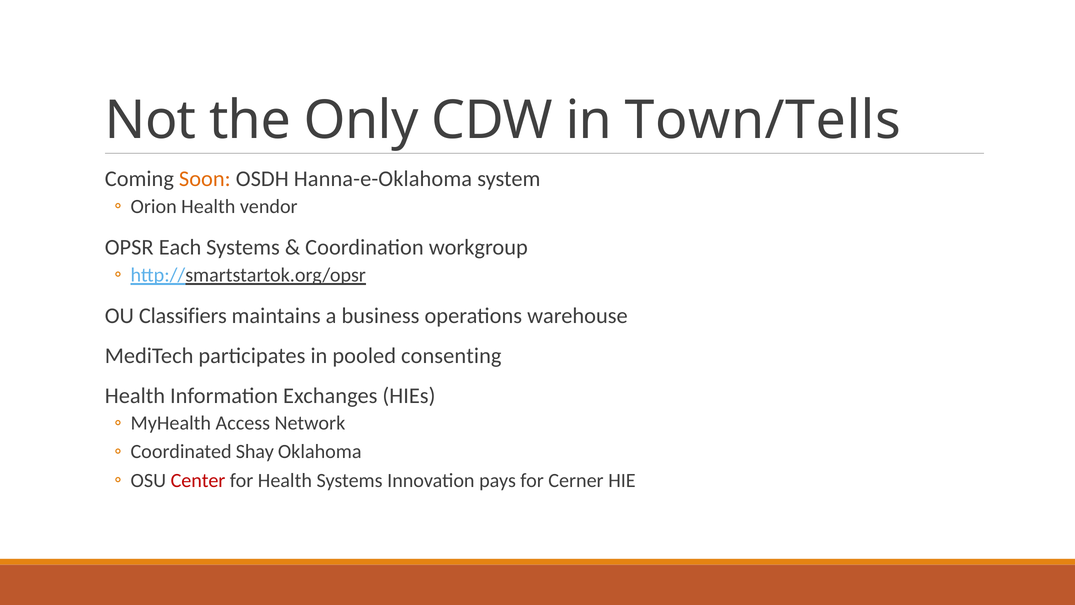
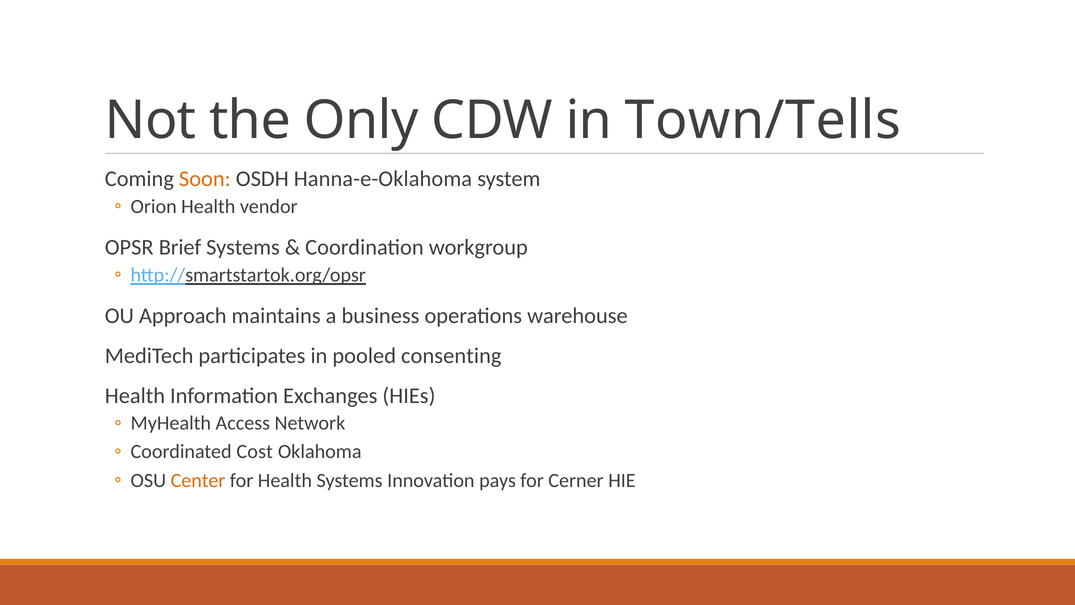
Each: Each -> Brief
Classifiers: Classifiers -> Approach
Shay: Shay -> Cost
Center colour: red -> orange
